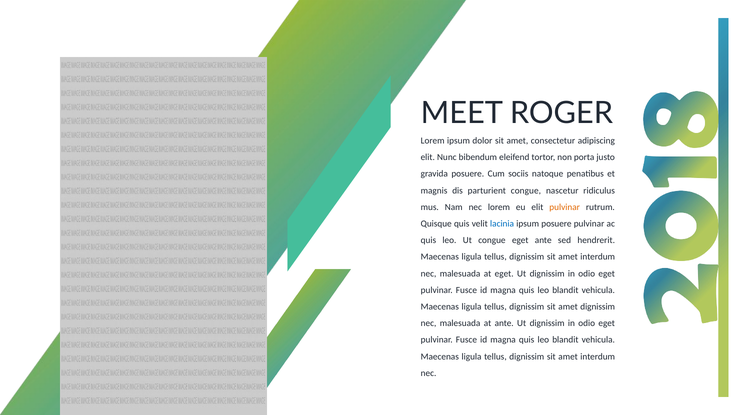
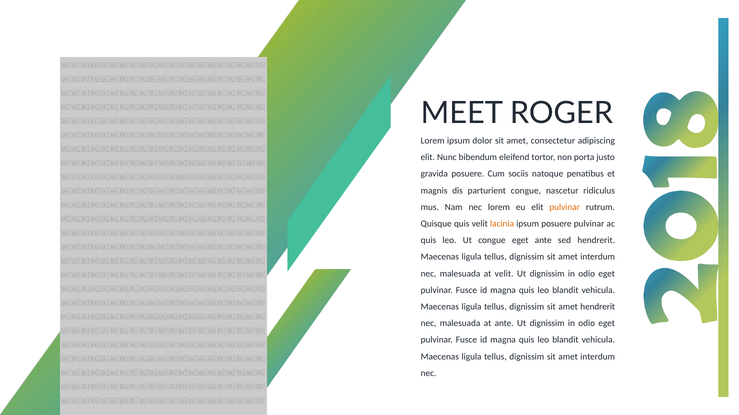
lacinia colour: blue -> orange
at eget: eget -> velit
amet dignissim: dignissim -> hendrerit
